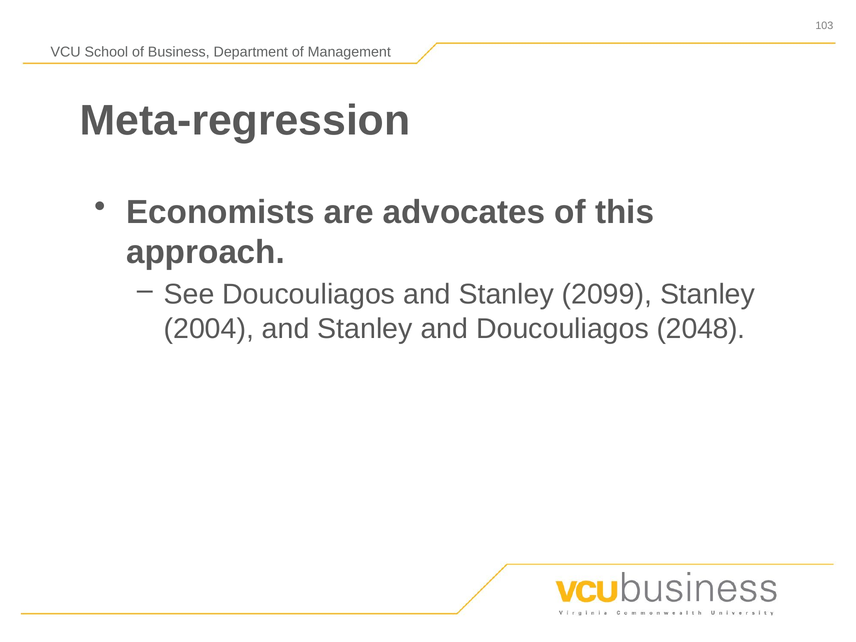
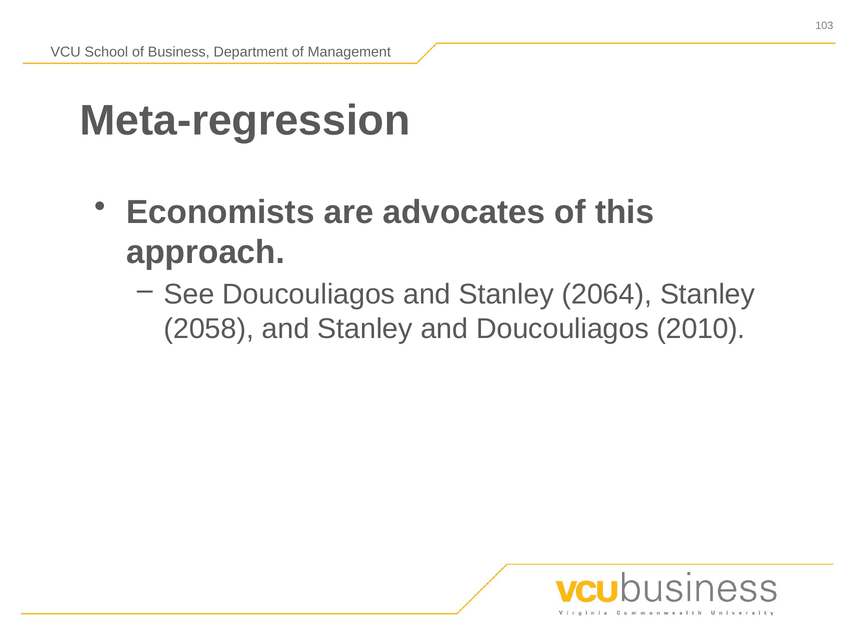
2099: 2099 -> 2064
2004: 2004 -> 2058
2048: 2048 -> 2010
